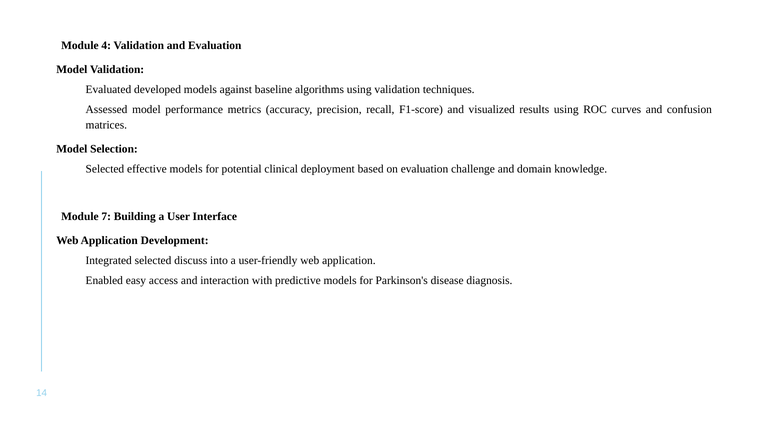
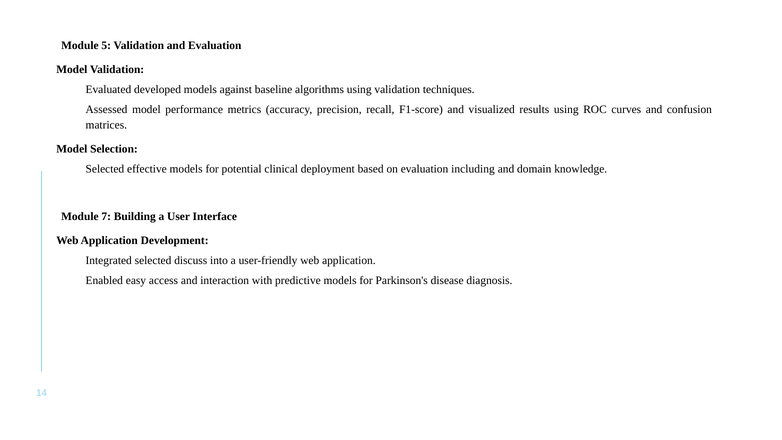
4: 4 -> 5
challenge: challenge -> including
